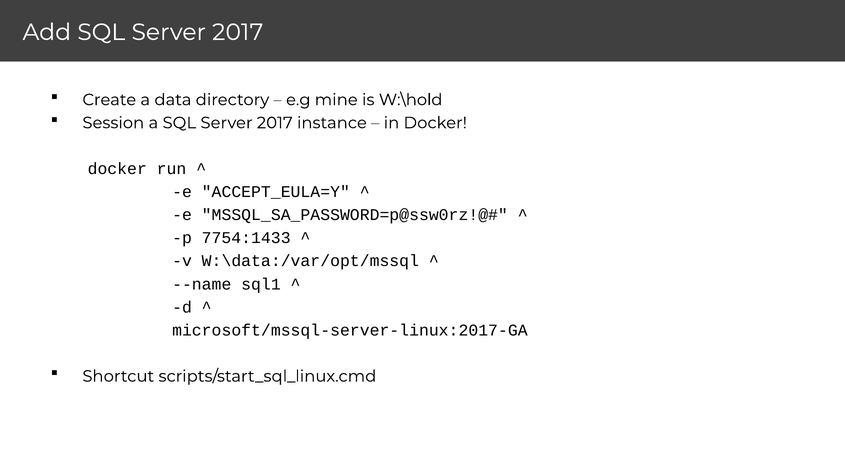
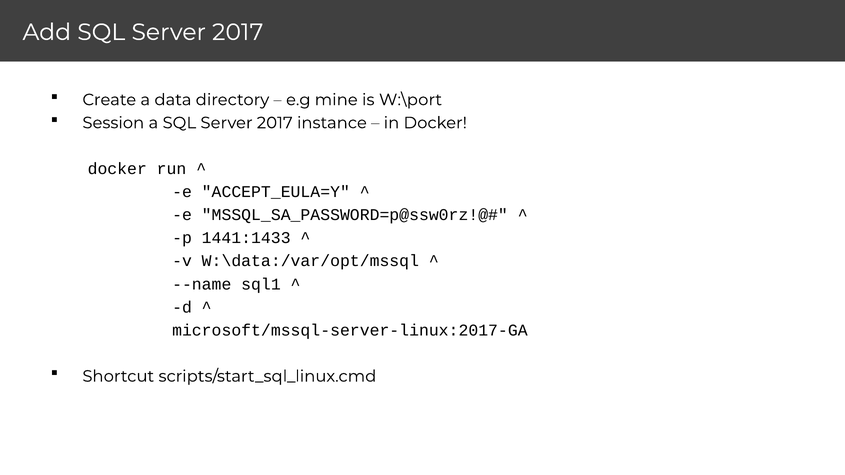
W:\hold: W:\hold -> W:\port
7754:1433: 7754:1433 -> 1441:1433
